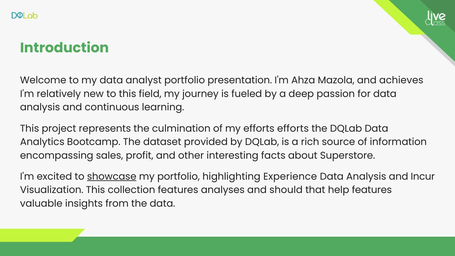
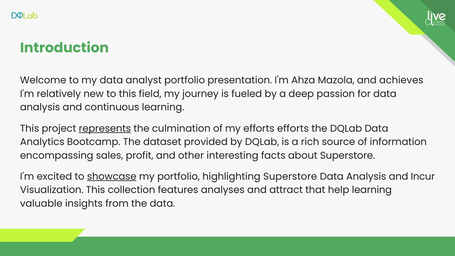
represents underline: none -> present
highlighting Experience: Experience -> Superstore
should: should -> attract
help features: features -> learning
